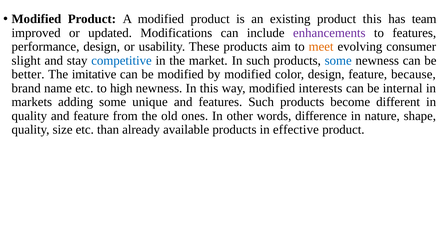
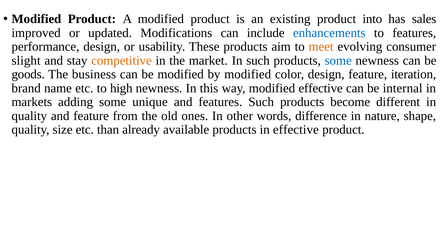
product this: this -> into
team: team -> sales
enhancements colour: purple -> blue
competitive colour: blue -> orange
better: better -> goods
imitative: imitative -> business
because: because -> iteration
modified interests: interests -> effective
